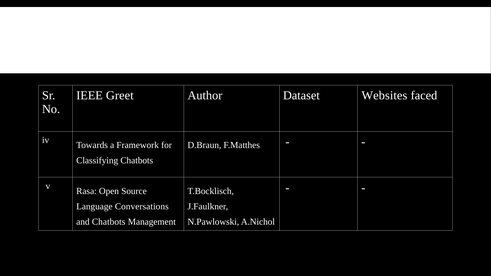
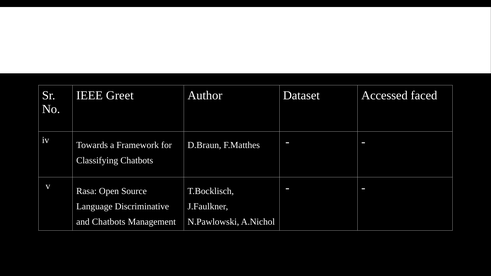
Websites: Websites -> Accessed
Conversations: Conversations -> Discriminative
